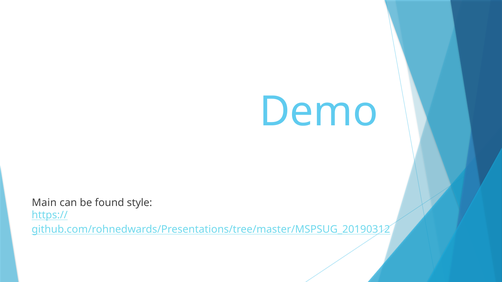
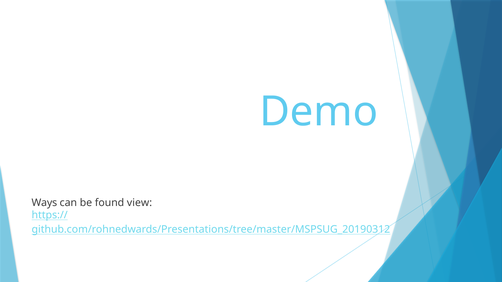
Main: Main -> Ways
style: style -> view
